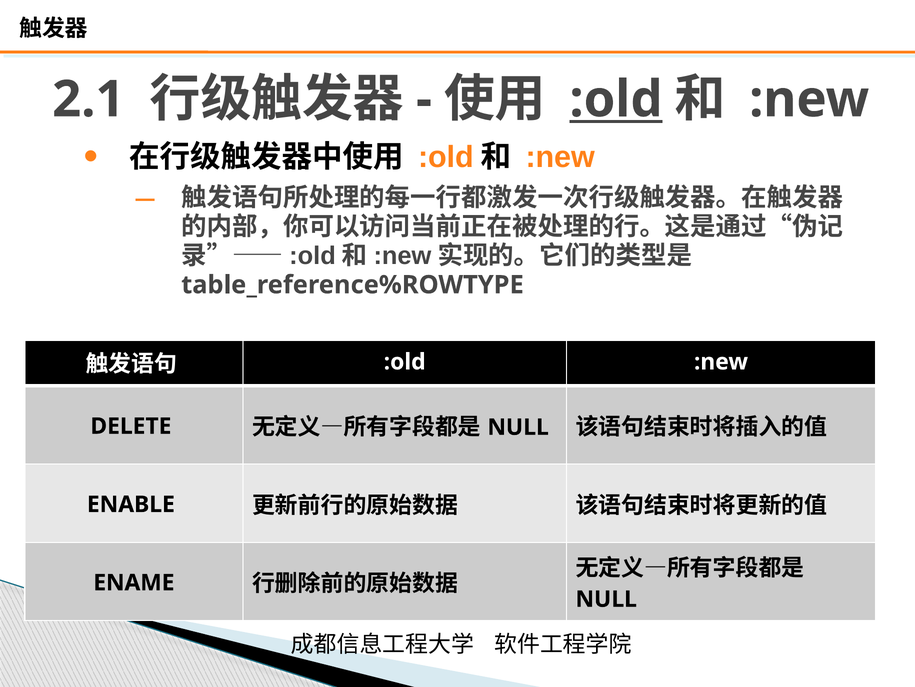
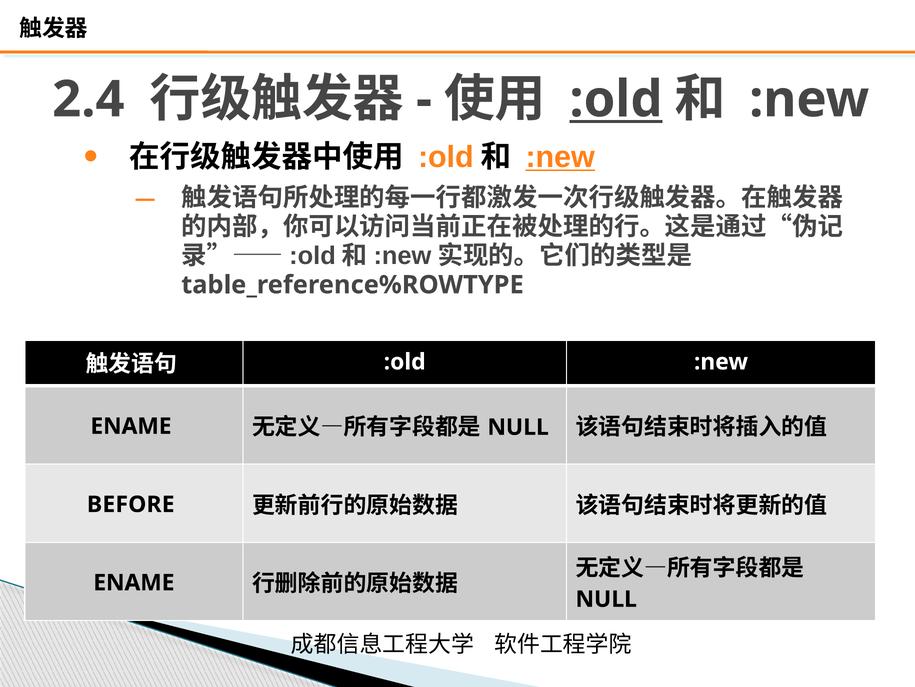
2.1: 2.1 -> 2.4
:new at (560, 157) underline: none -> present
DELETE at (131, 426): DELETE -> ENAME
ENABLE: ENABLE -> BEFORE
